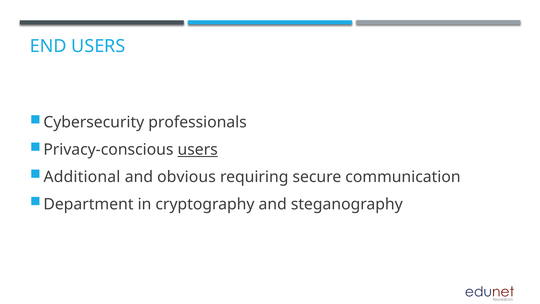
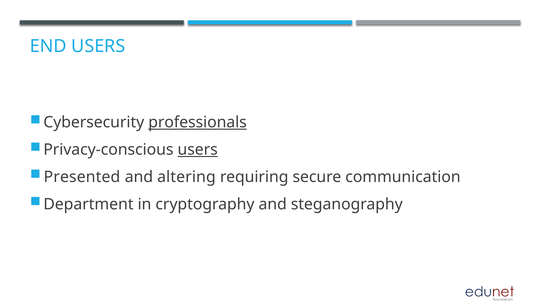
professionals underline: none -> present
Additional: Additional -> Presented
obvious: obvious -> altering
